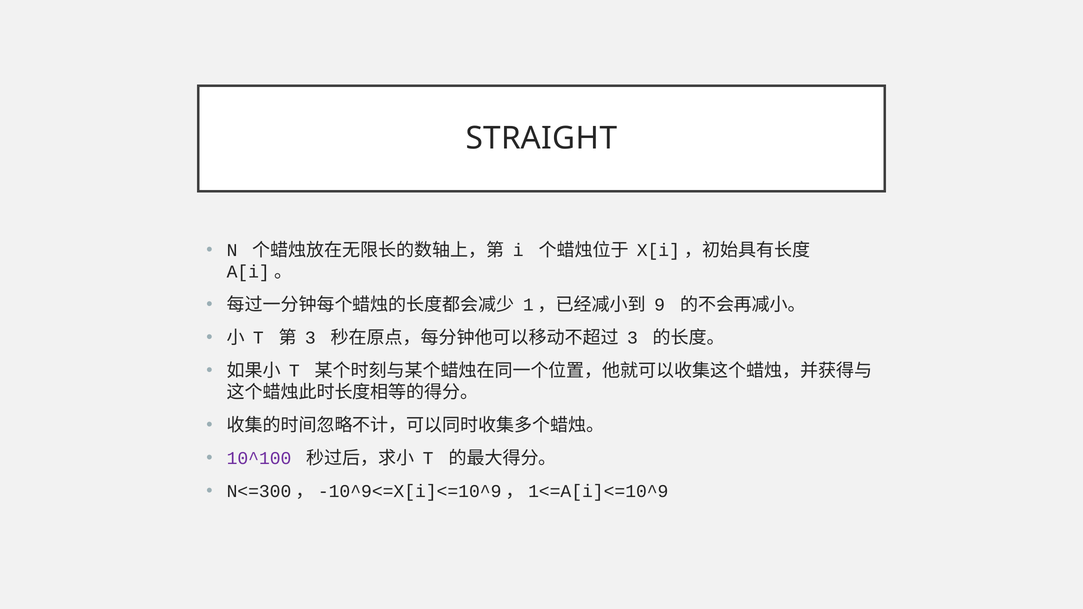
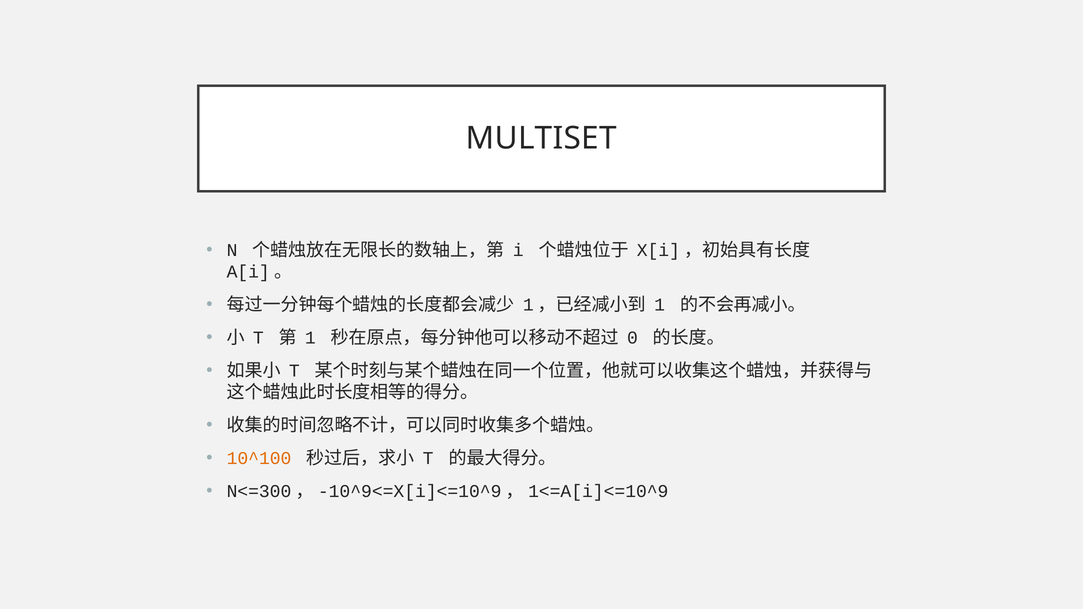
STRAIGHT: STRAIGHT -> MULTISET
9 at (660, 305): 9 -> 1
3 at (310, 338): 3 -> 1
3 at (633, 338): 3 -> 0
10^100 colour: purple -> orange
